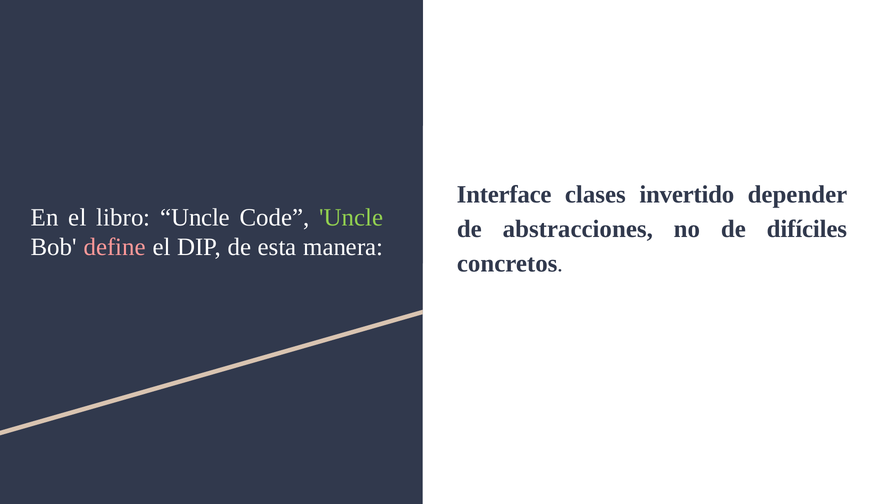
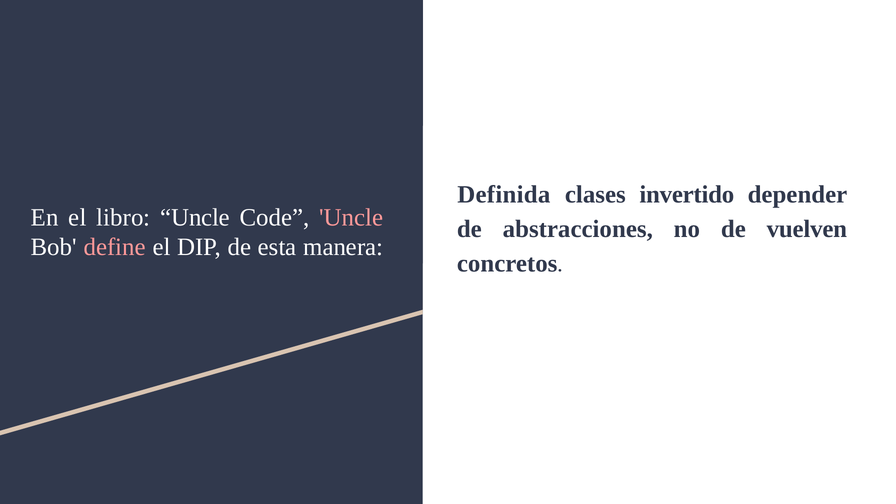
Interface: Interface -> Definida
Uncle at (351, 217) colour: light green -> pink
difíciles: difíciles -> vuelven
